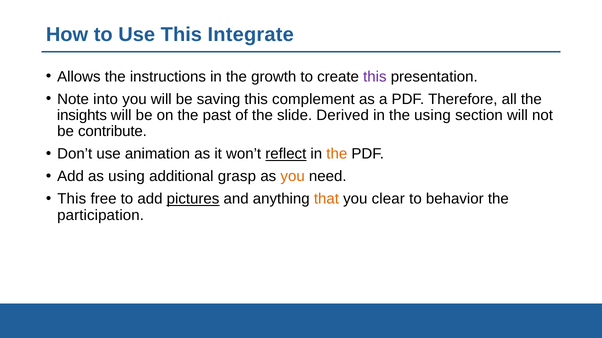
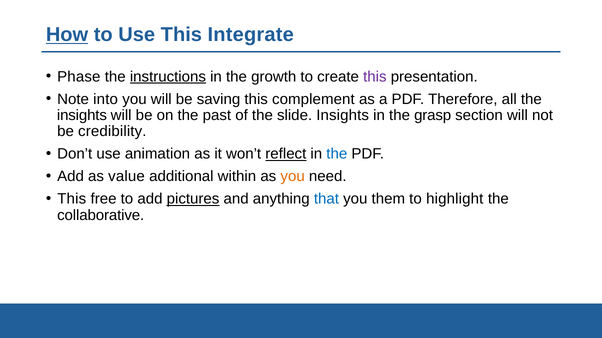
How underline: none -> present
Allows: Allows -> Phase
instructions underline: none -> present
slide Derived: Derived -> Insights
the using: using -> grasp
contribute: contribute -> credibility
the at (337, 154) colour: orange -> blue
as using: using -> value
grasp: grasp -> within
that colour: orange -> blue
clear: clear -> them
behavior: behavior -> highlight
participation: participation -> collaborative
